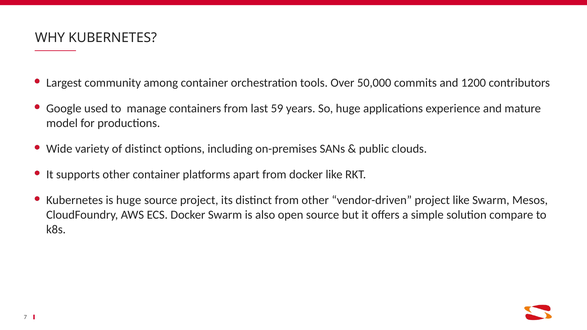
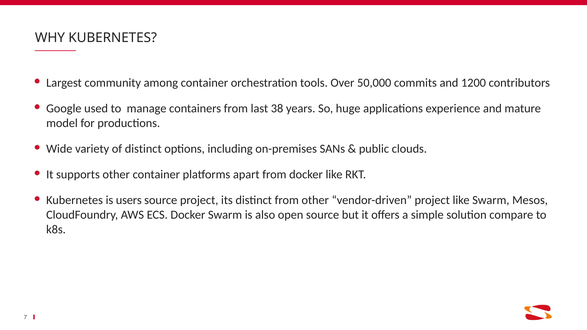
59: 59 -> 38
is huge: huge -> users
